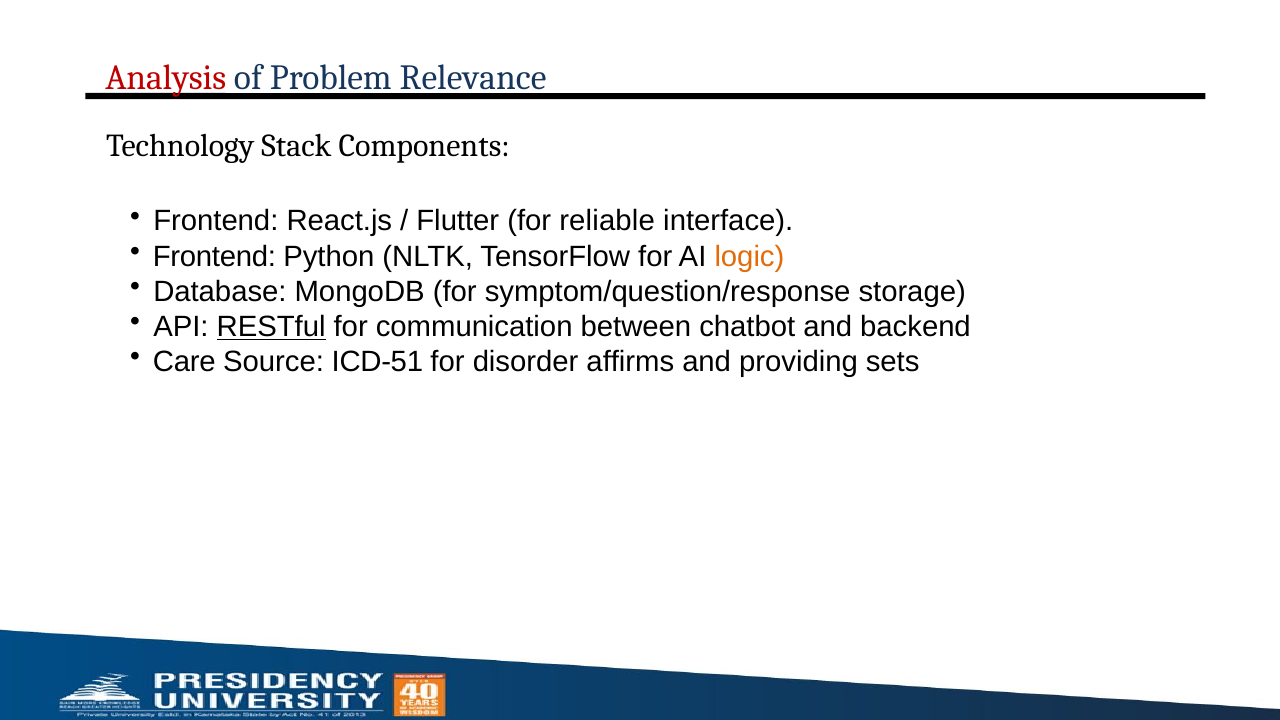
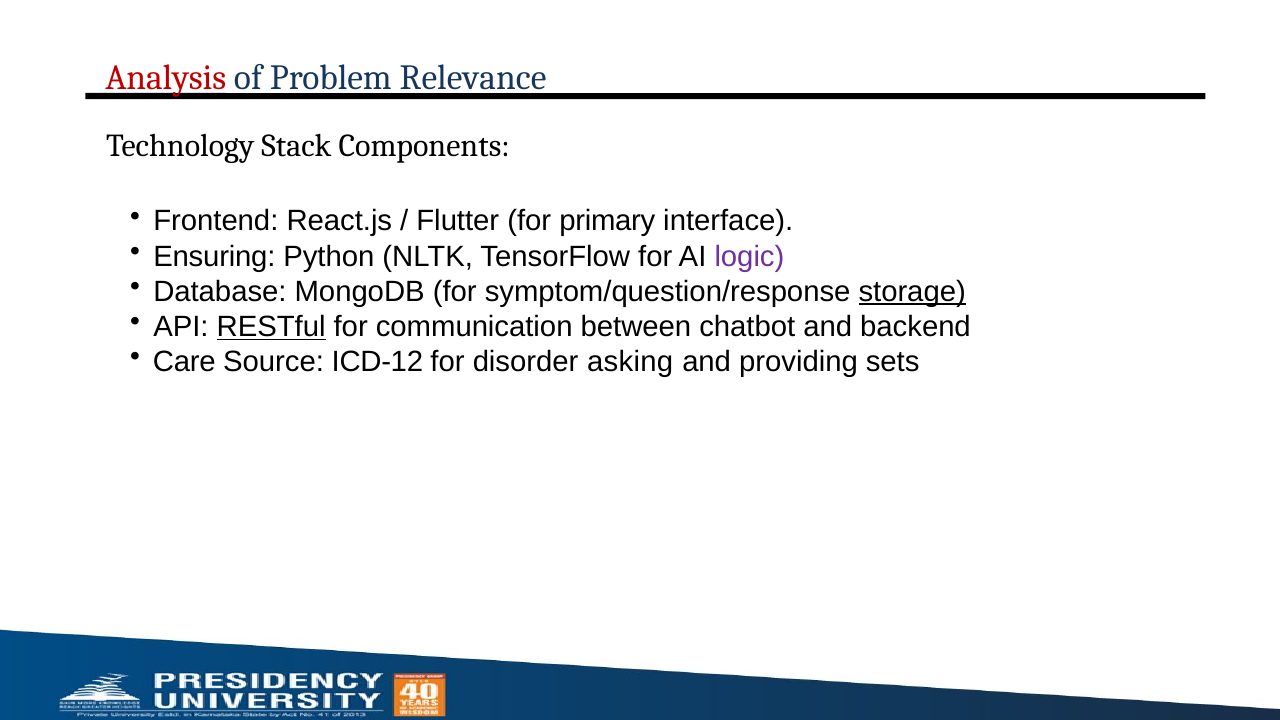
reliable: reliable -> primary
Frontend at (214, 256): Frontend -> Ensuring
logic colour: orange -> purple
storage underline: none -> present
ICD-51: ICD-51 -> ICD-12
affirms: affirms -> asking
